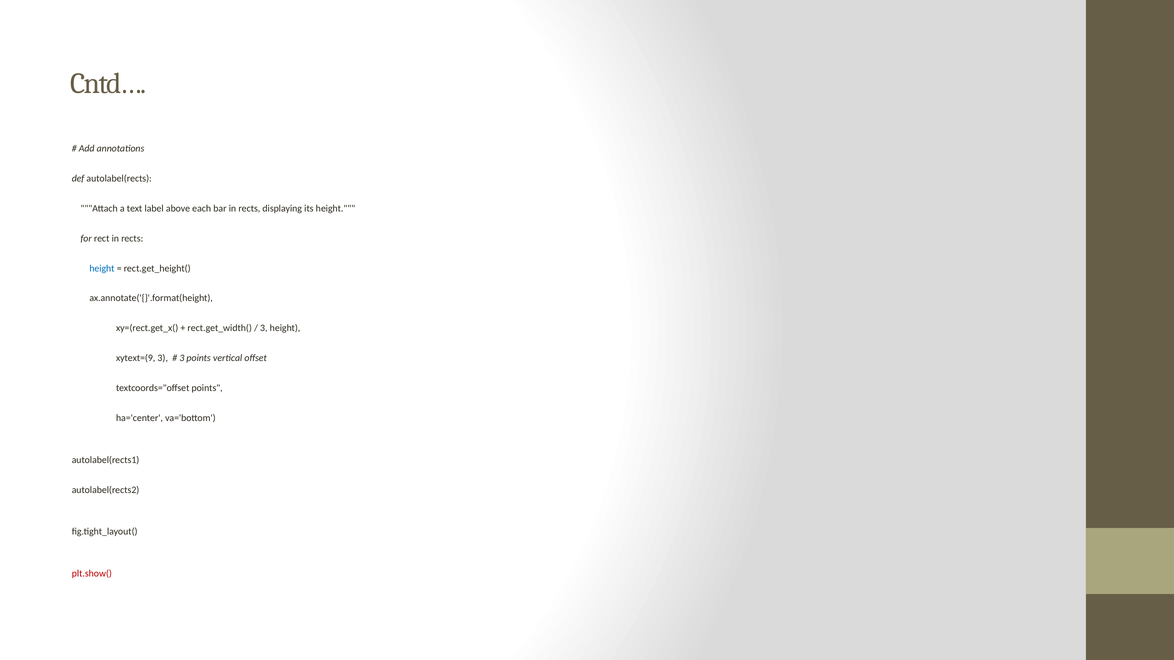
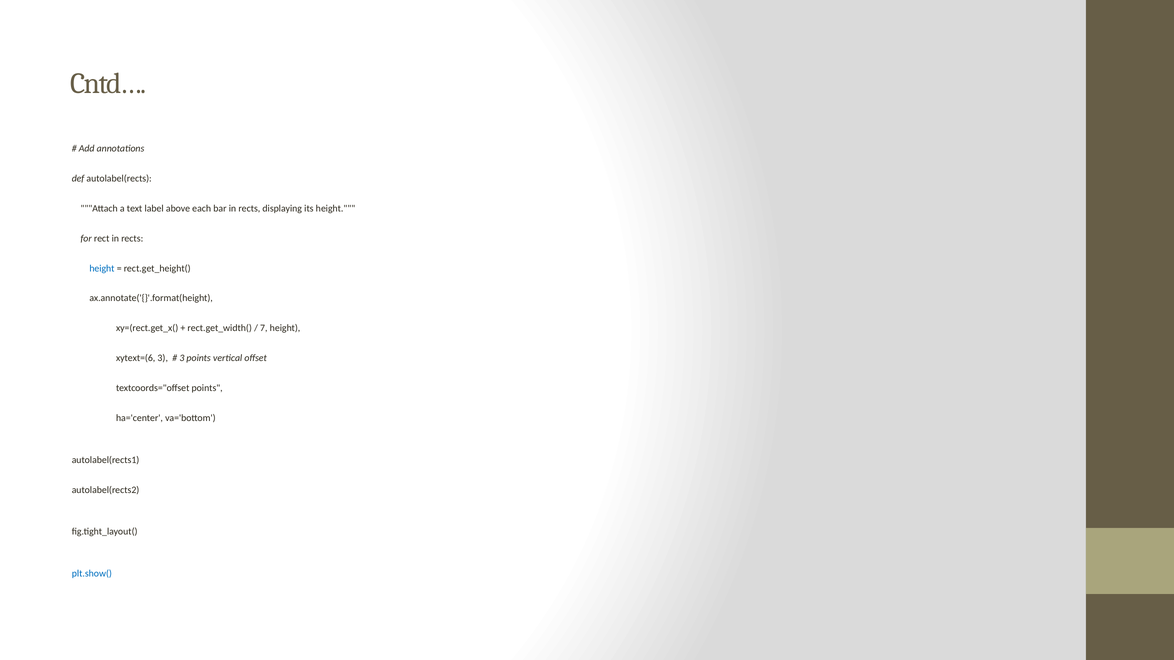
3 at (264, 328): 3 -> 7
xytext=(9: xytext=(9 -> xytext=(6
plt.show( colour: red -> blue
